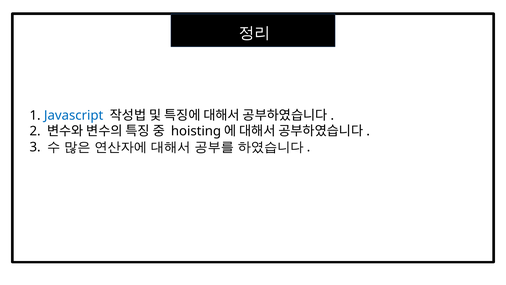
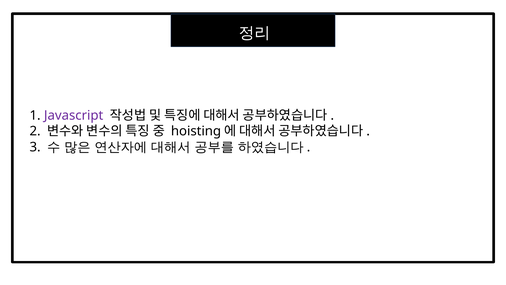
Javascript colour: blue -> purple
